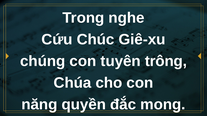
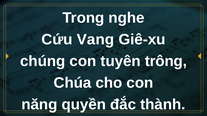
Chúc: Chúc -> Vang
mong: mong -> thành
